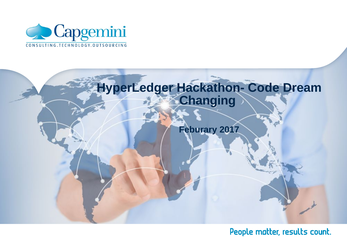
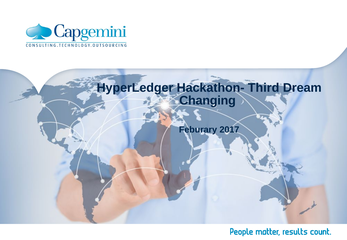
Code: Code -> Third
